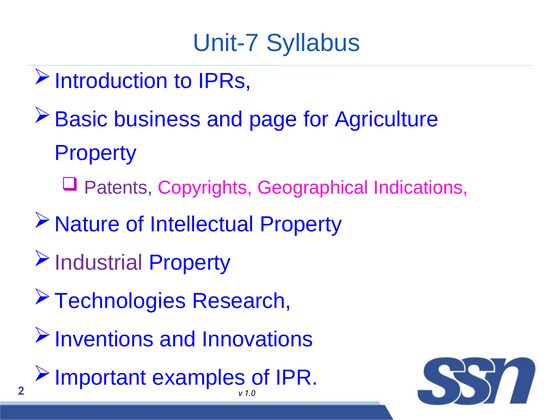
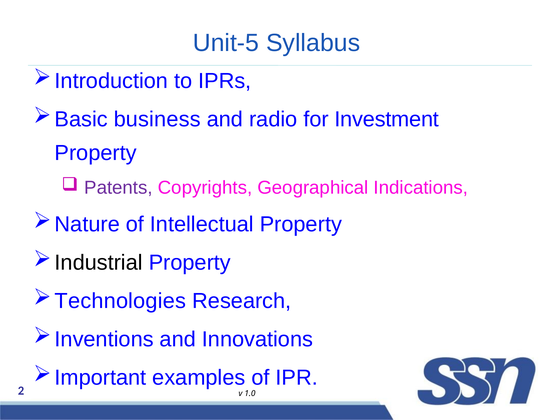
Unit-7: Unit-7 -> Unit-5
page: page -> radio
Agriculture: Agriculture -> Investment
Industrial colour: purple -> black
